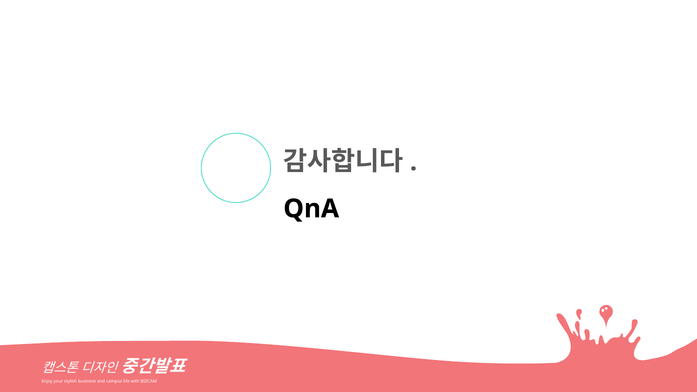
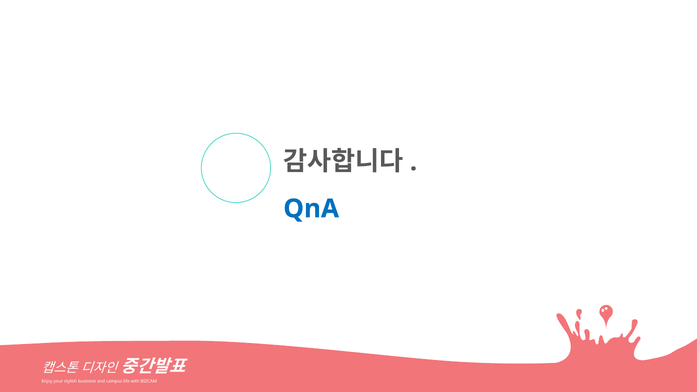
QnA colour: black -> blue
